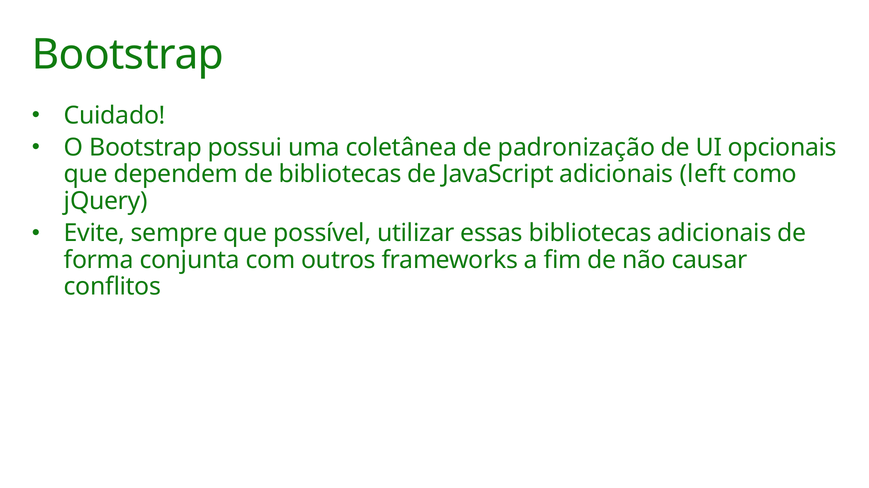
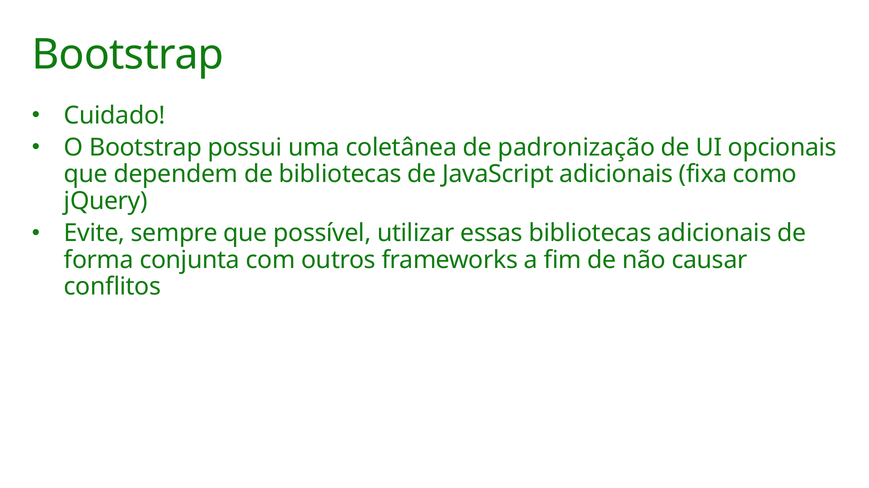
left: left -> fixa
